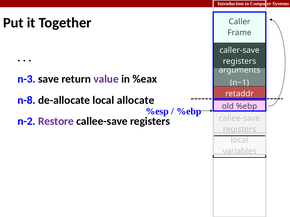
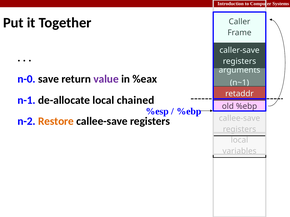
n-3: n-3 -> n-0
n-8: n-8 -> n-1
allocate: allocate -> chained
Restore colour: purple -> orange
